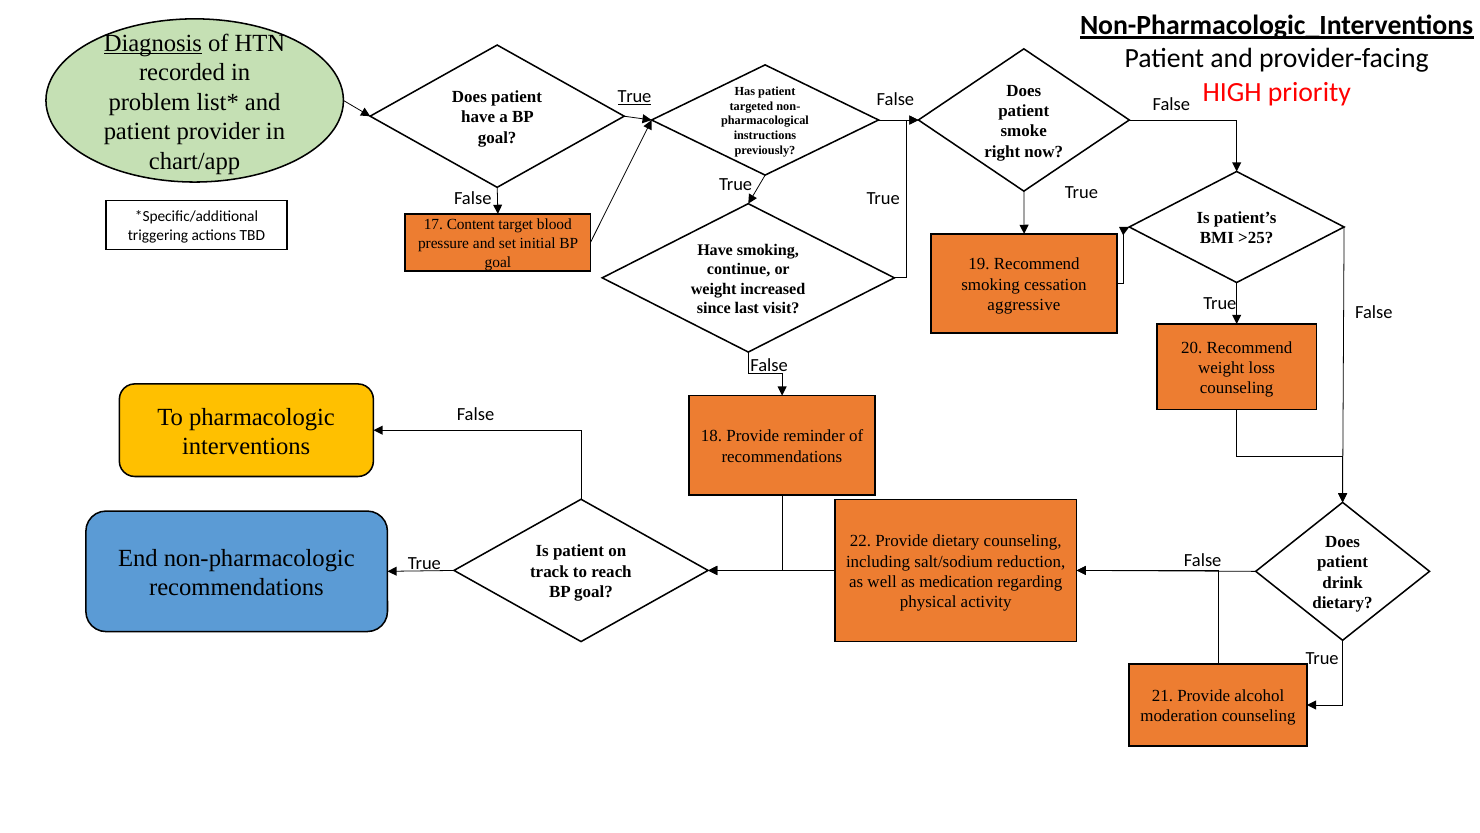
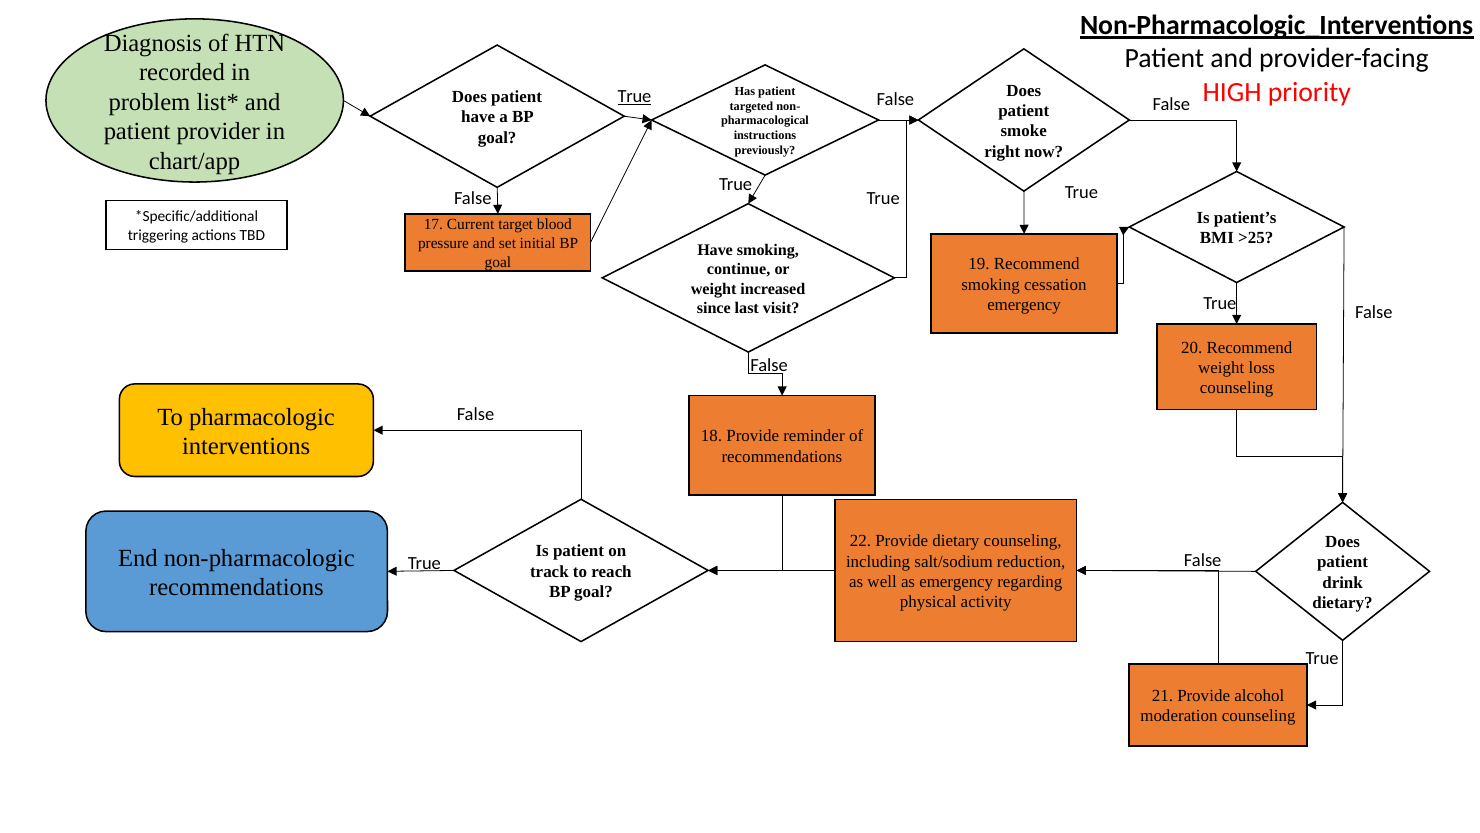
Diagnosis underline: present -> none
Content: Content -> Current
aggressive at (1024, 305): aggressive -> emergency
as medication: medication -> emergency
